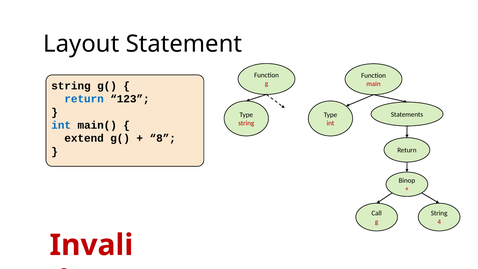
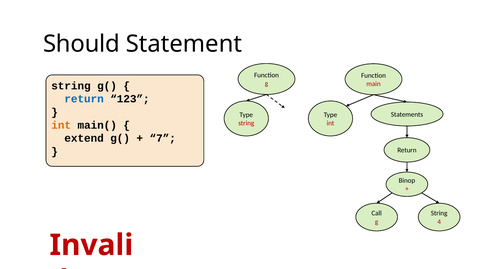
Layout: Layout -> Should
int at (61, 125) colour: blue -> orange
8: 8 -> 7
